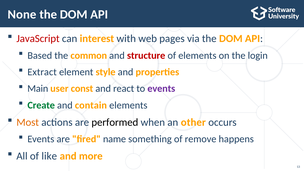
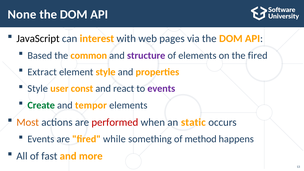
JavaScript colour: red -> black
structure colour: red -> purple
the login: login -> fired
Main at (38, 89): Main -> Style
contain: contain -> tempor
performed colour: black -> red
other: other -> static
name: name -> while
remove: remove -> method
like: like -> fast
